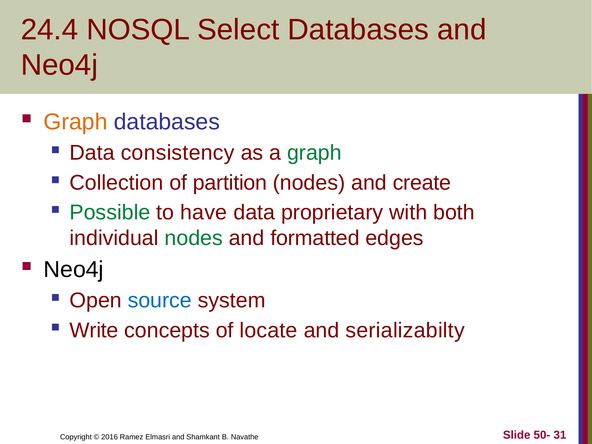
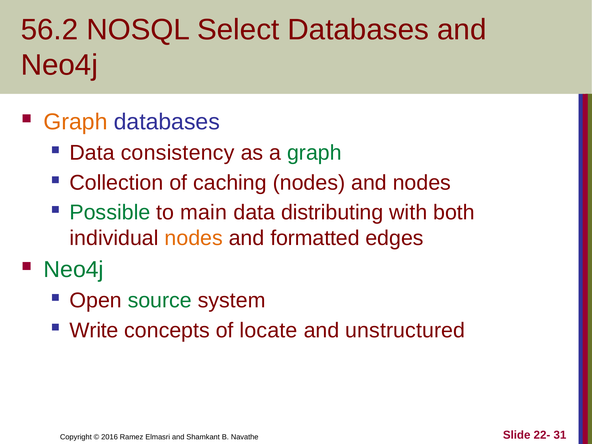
24.4: 24.4 -> 56.2
partition: partition -> caching
and create: create -> nodes
have: have -> main
proprietary: proprietary -> distributing
nodes at (194, 238) colour: green -> orange
Neo4j at (74, 270) colour: black -> green
source colour: blue -> green
serializabilty: serializabilty -> unstructured
50-: 50- -> 22-
